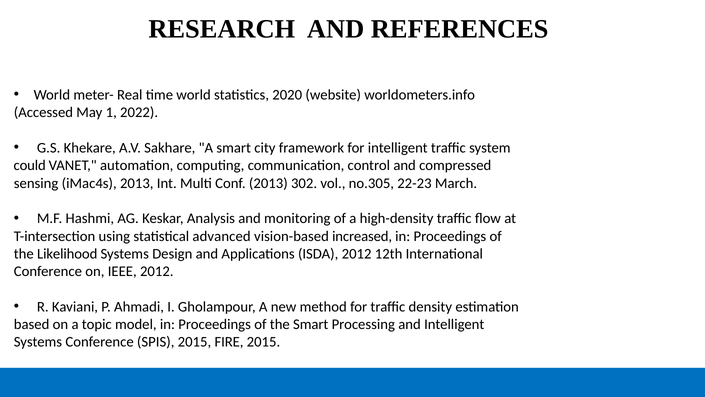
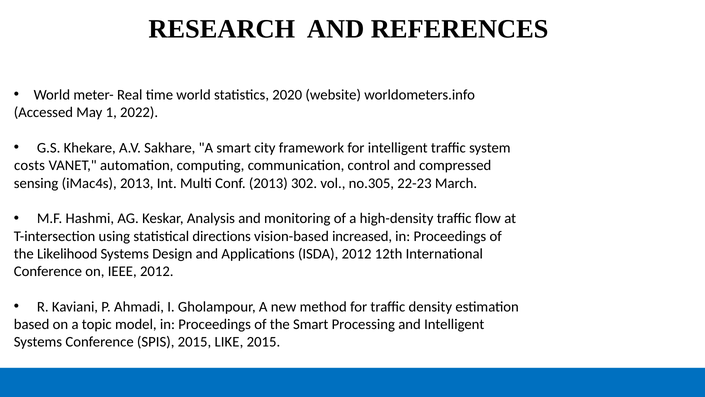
could: could -> costs
advanced: advanced -> directions
FIRE: FIRE -> LIKE
